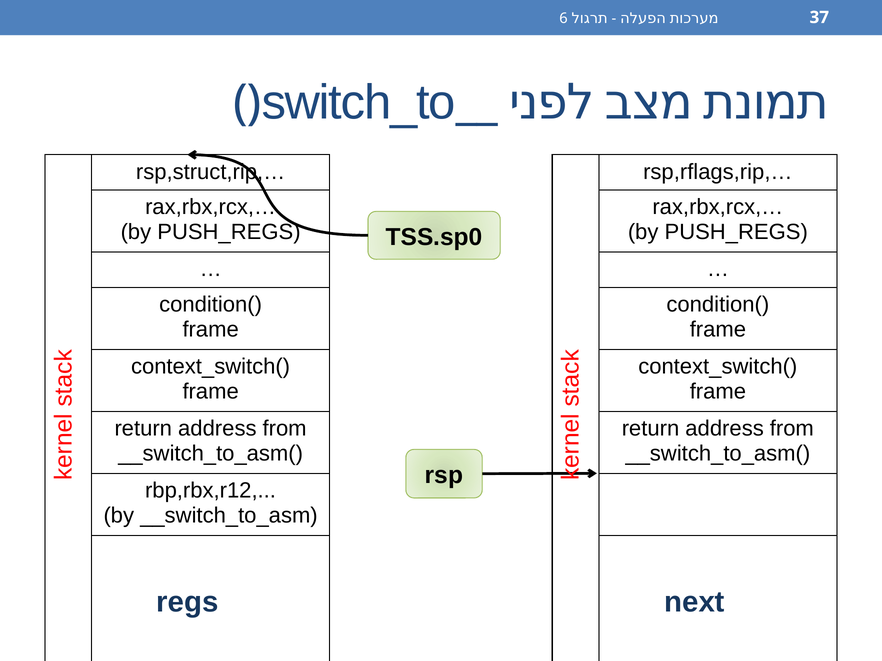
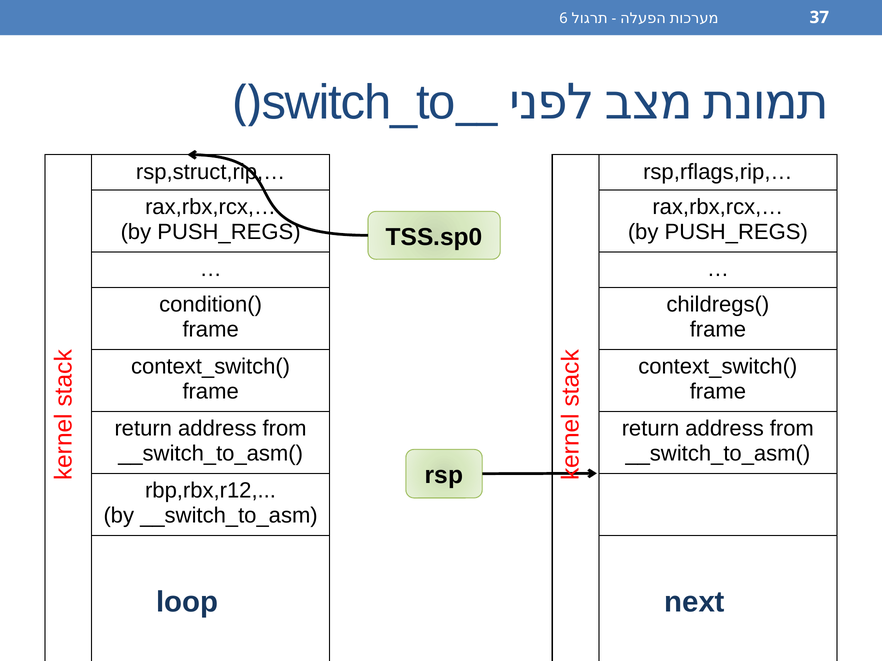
condition( at (718, 305): condition( -> childregs(
regs: regs -> loop
